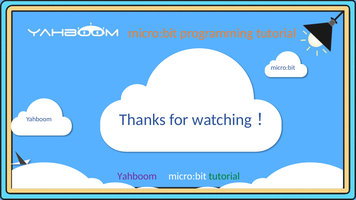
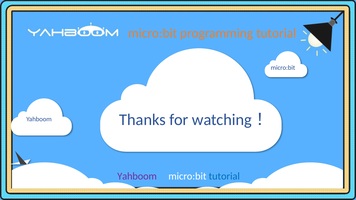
tutorial at (224, 176) colour: green -> blue
